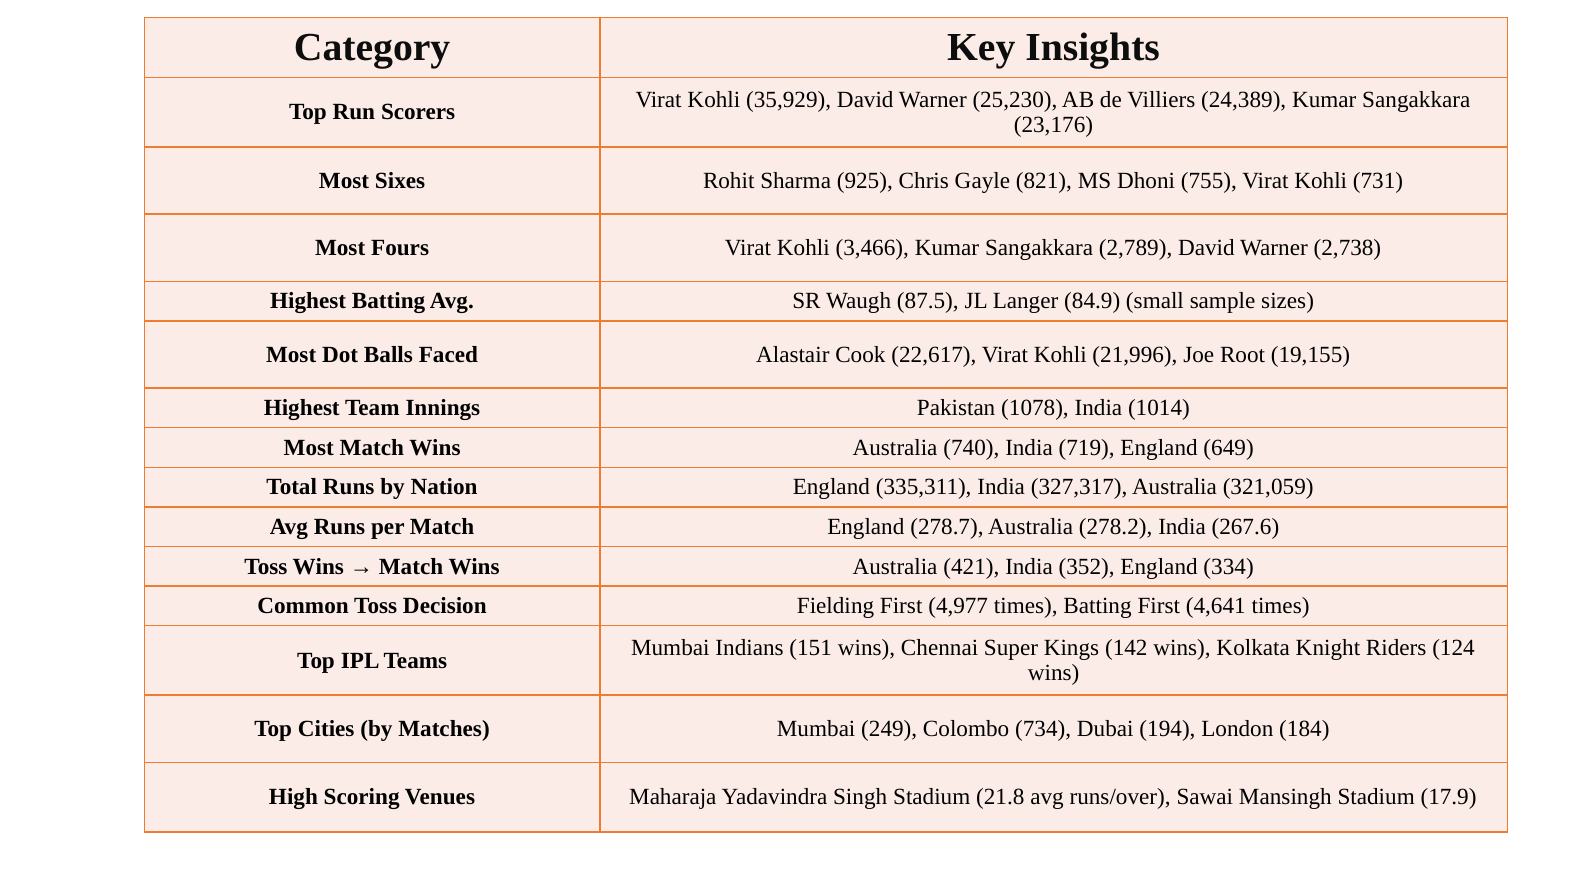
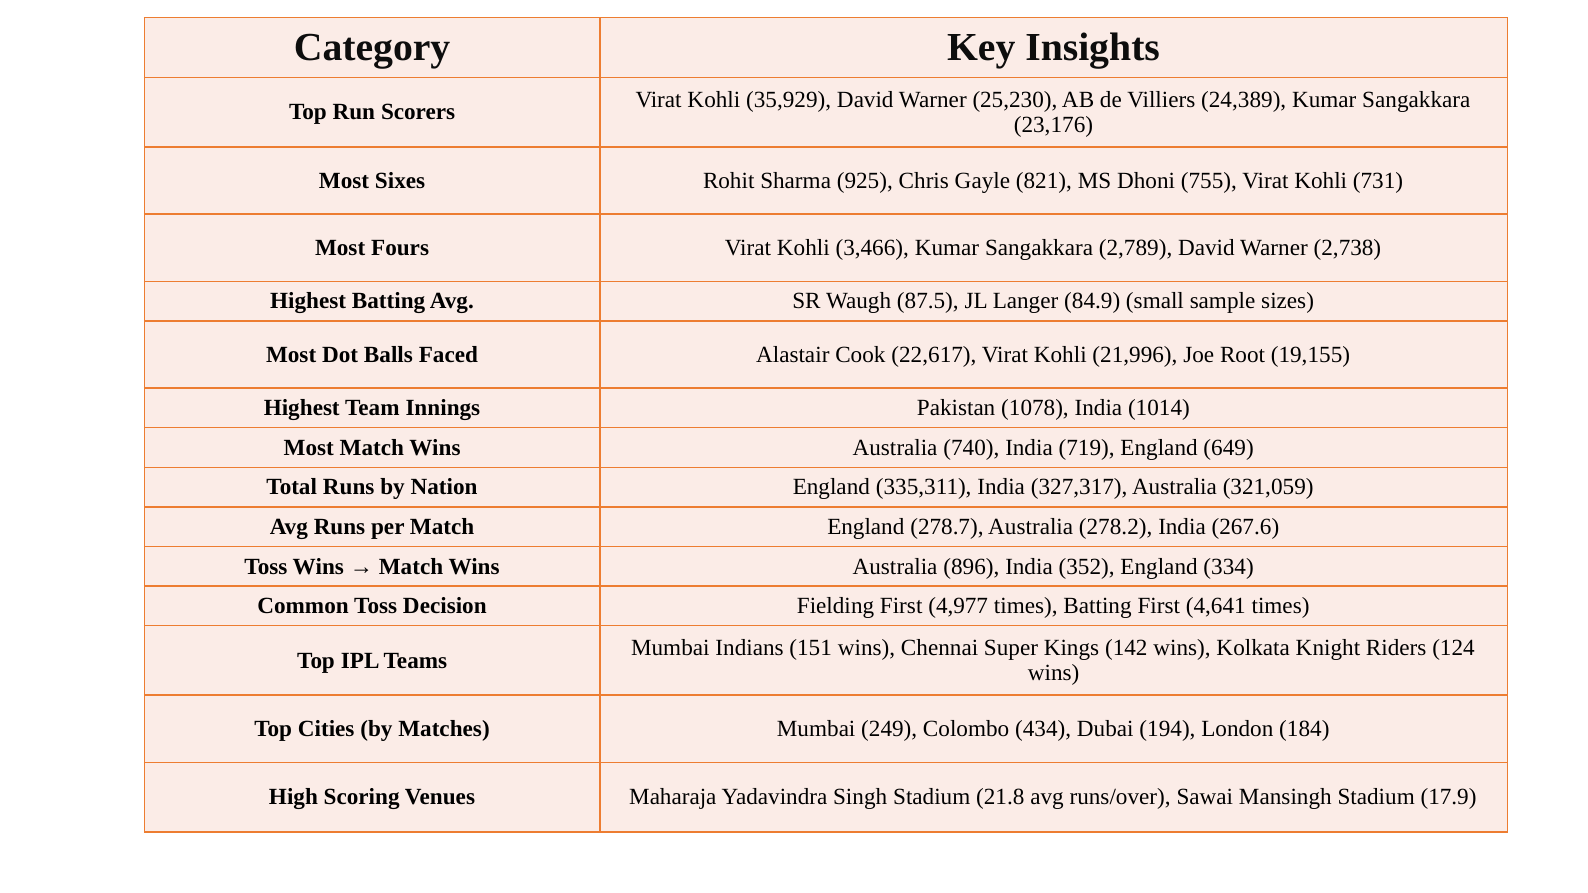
421: 421 -> 896
734: 734 -> 434
